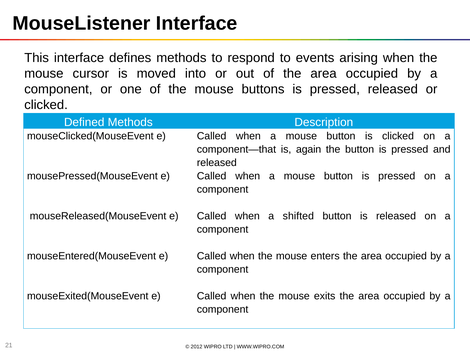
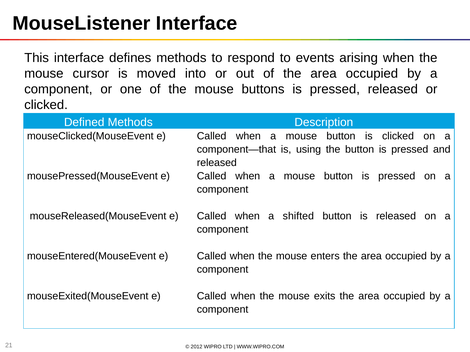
again: again -> using
